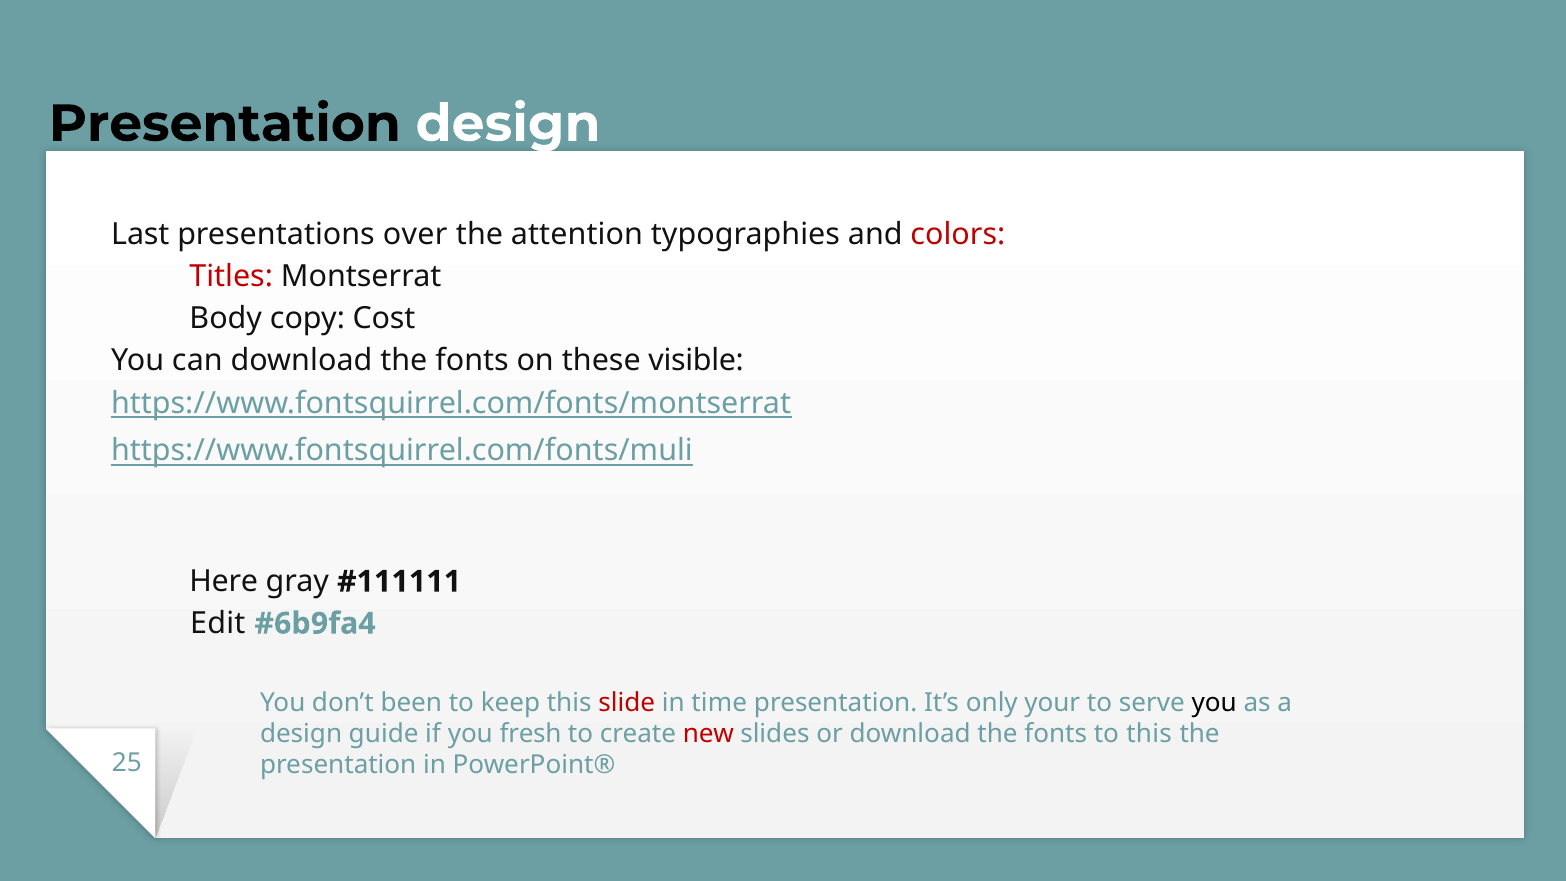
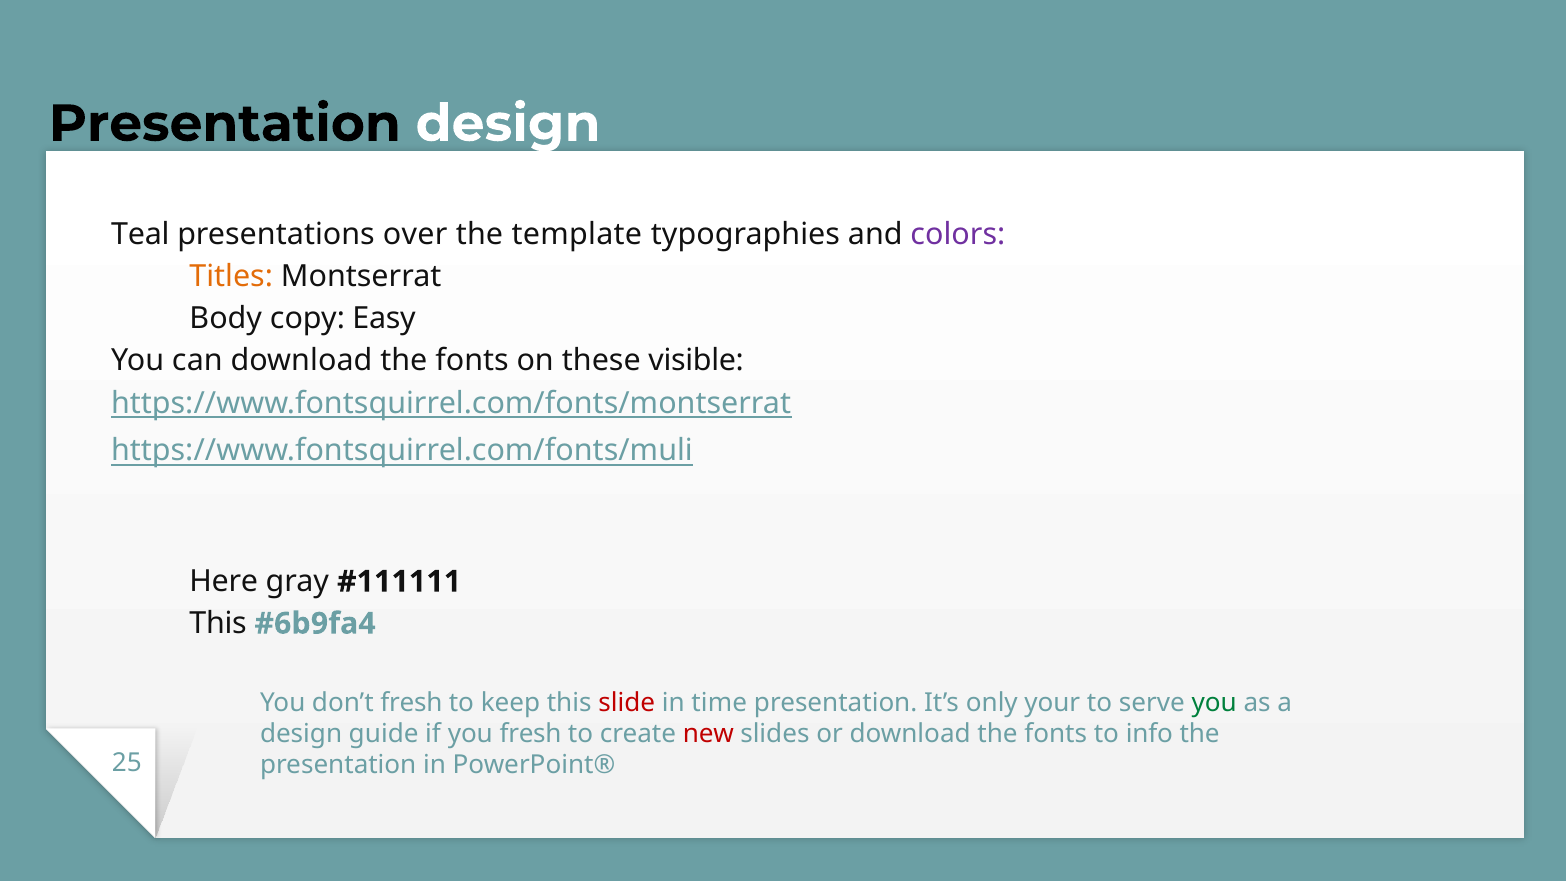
Last: Last -> Teal
attention: attention -> template
colors colour: red -> purple
Titles colour: red -> orange
Cost: Cost -> Easy
Edit at (218, 624): Edit -> This
don’t been: been -> fresh
you at (1214, 703) colour: black -> green
to this: this -> info
